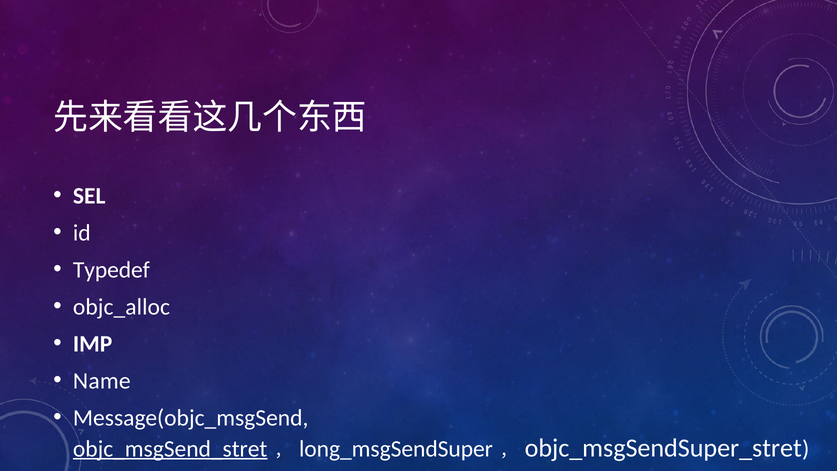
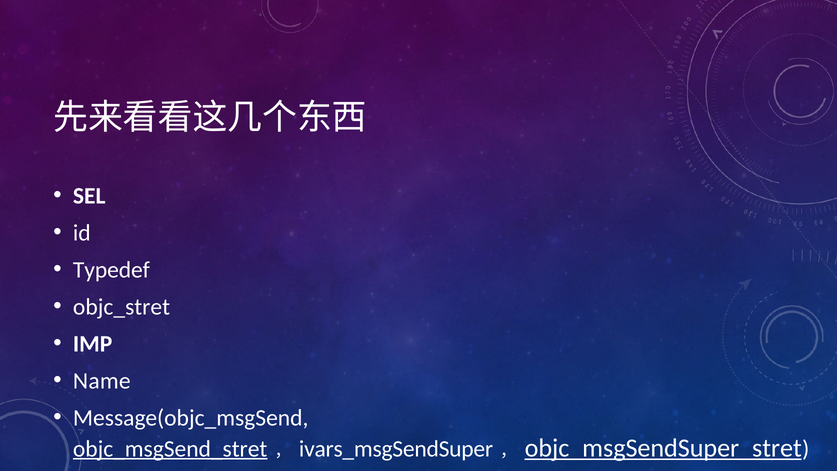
objc_alloc: objc_alloc -> objc_stret
long_msgSendSuper: long_msgSendSuper -> ivars_msgSendSuper
objc_msgSendSuper_stret underline: none -> present
